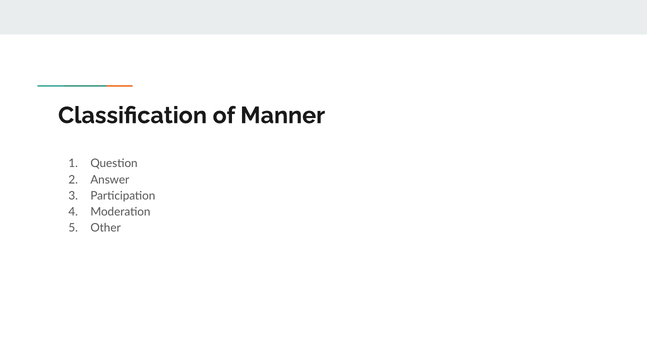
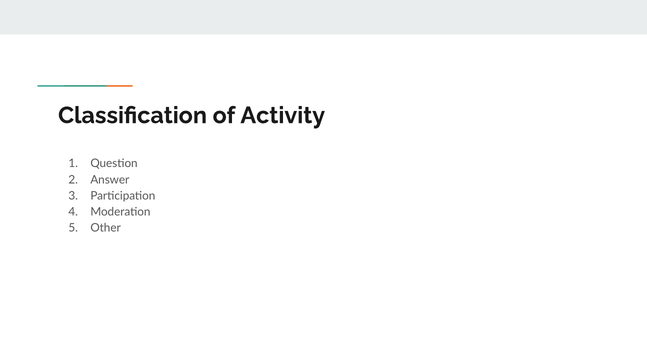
Manner: Manner -> Activity
